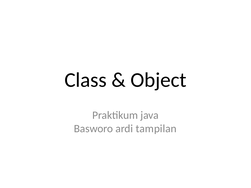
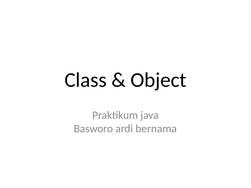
tampilan: tampilan -> bernama
